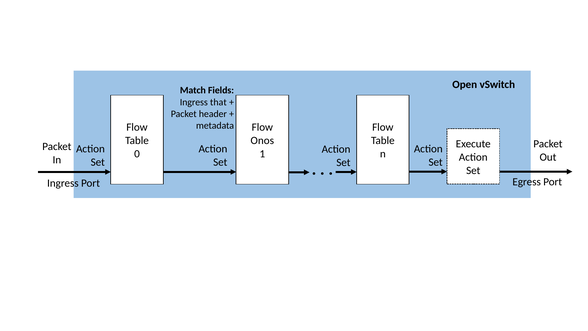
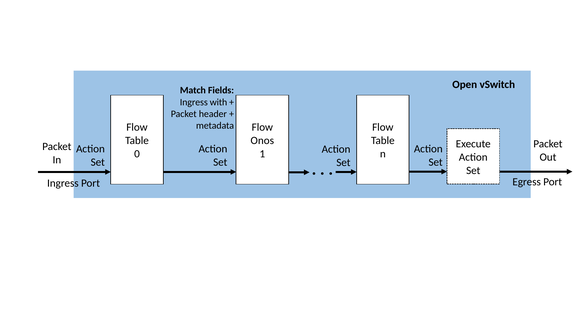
that: that -> with
